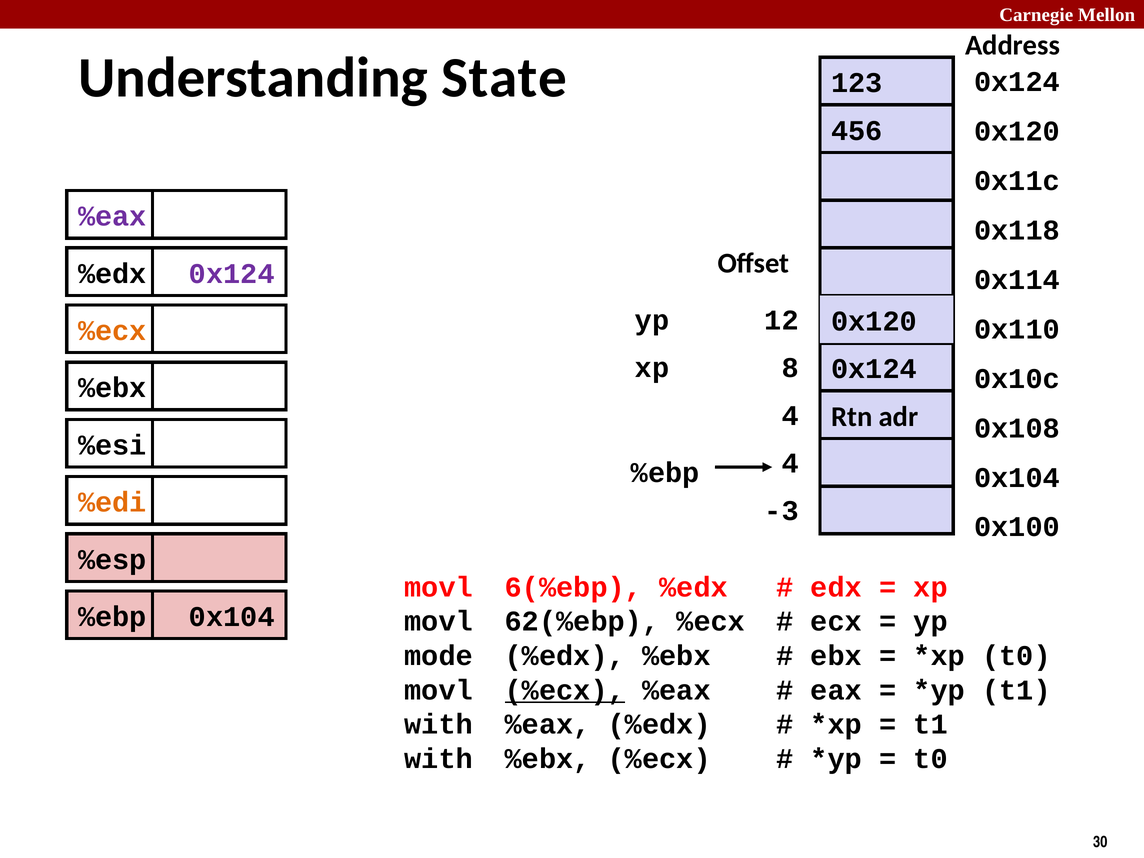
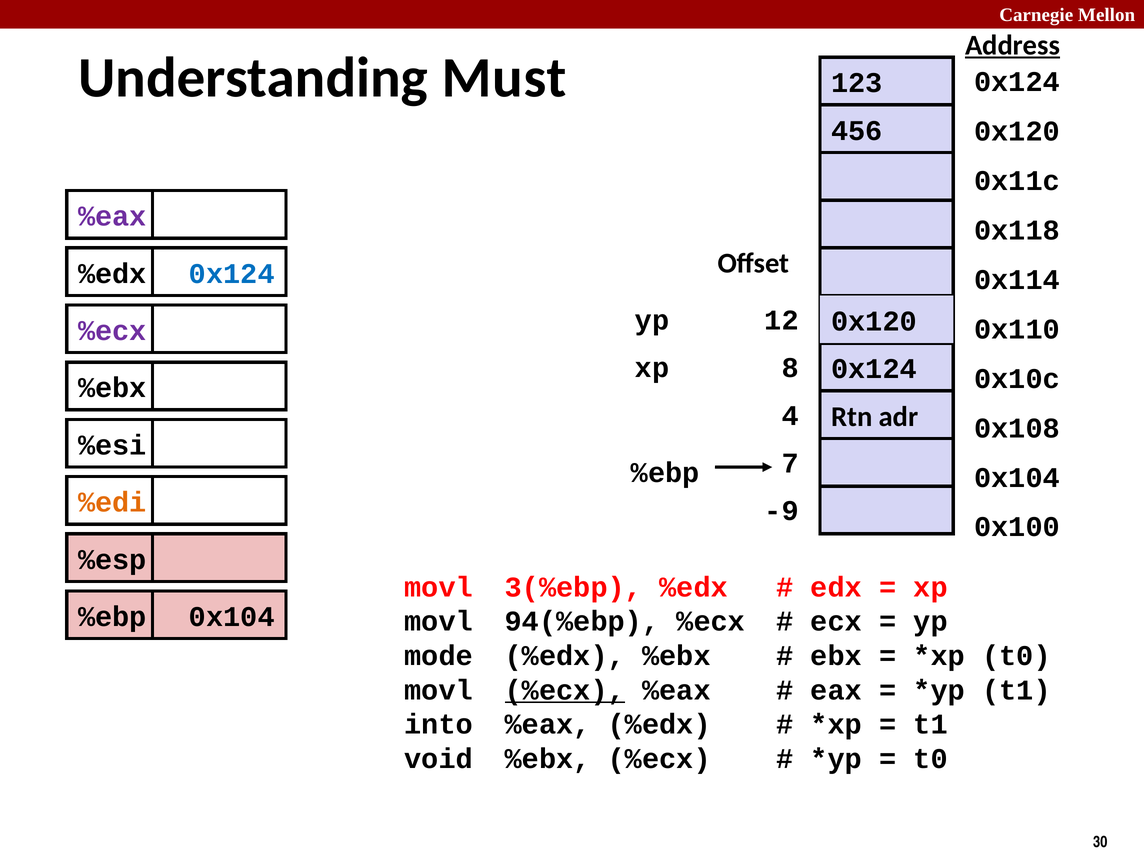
Address underline: none -> present
State: State -> Must
0x124 at (232, 274) colour: purple -> blue
%ecx at (112, 331) colour: orange -> purple
%ebp 4: 4 -> 7
-3: -3 -> -9
6(%ebp: 6(%ebp -> 3(%ebp
62(%ebp: 62(%ebp -> 94(%ebp
with at (439, 724): with -> into
with at (439, 759): with -> void
